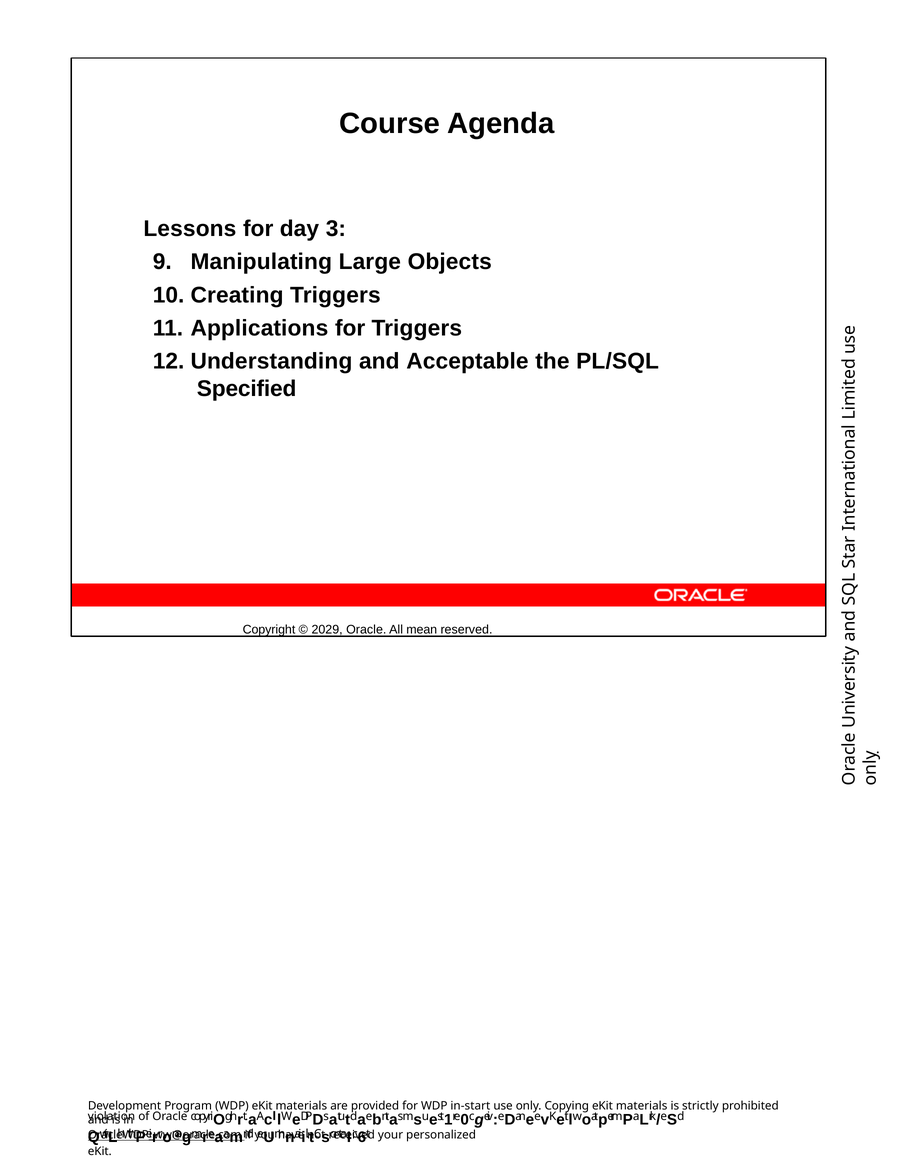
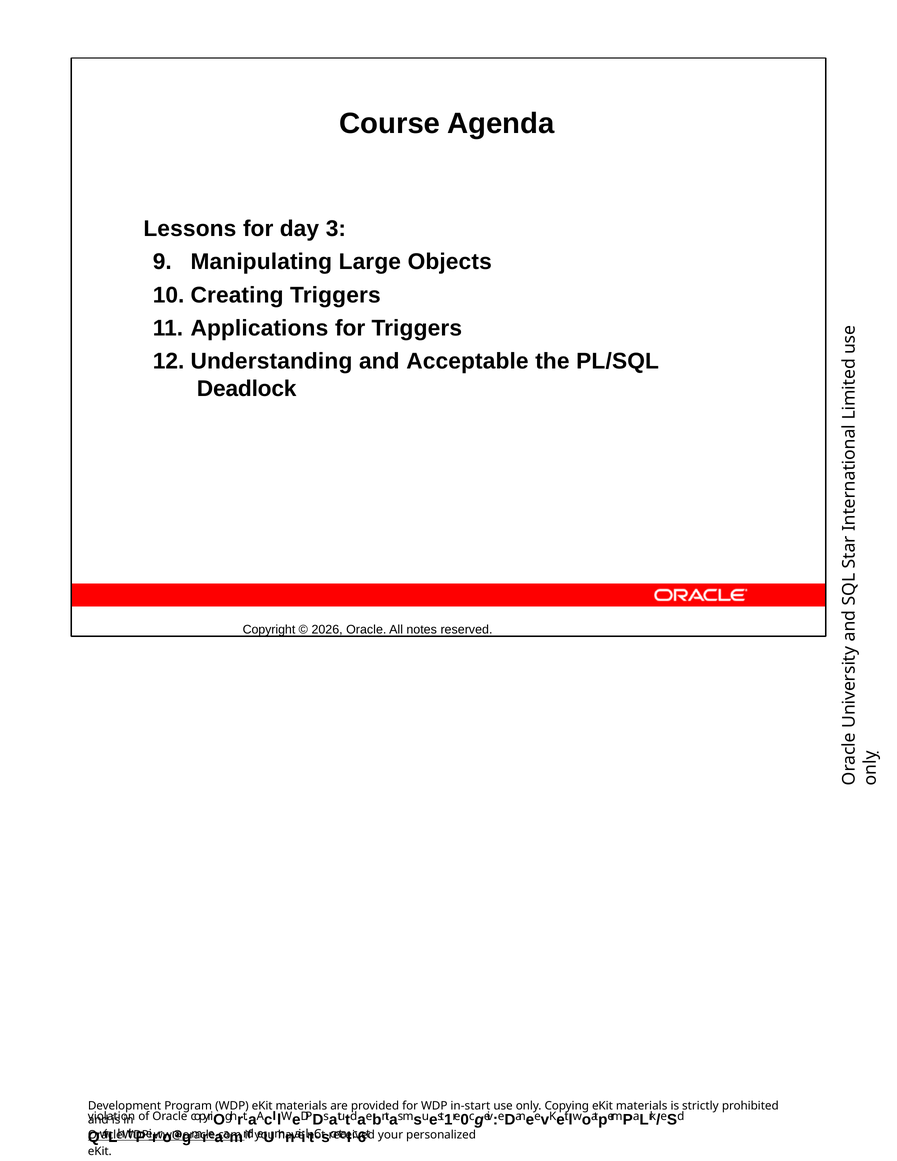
Specified: Specified -> Deadlock
2029: 2029 -> 2026
mean: mean -> notes
